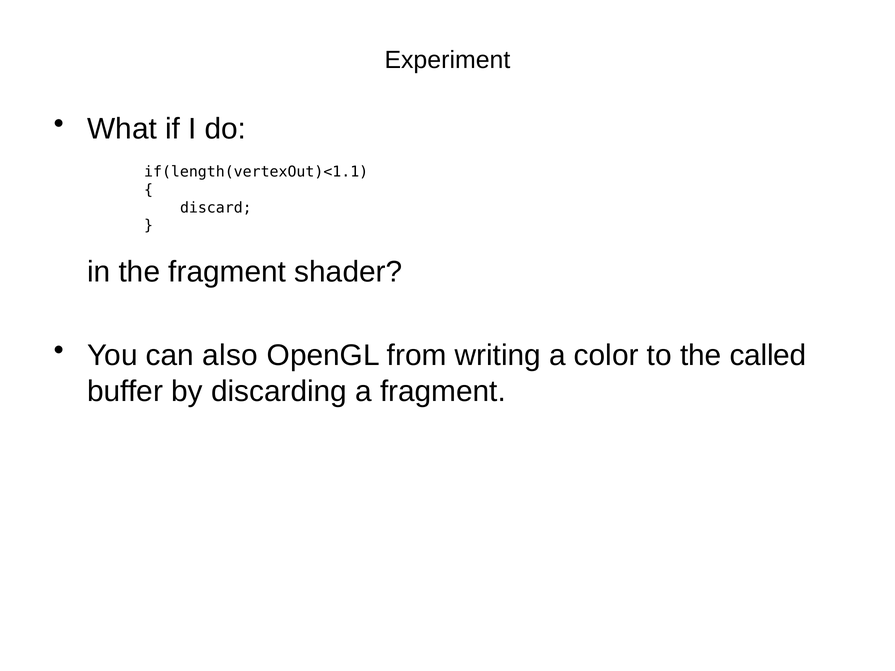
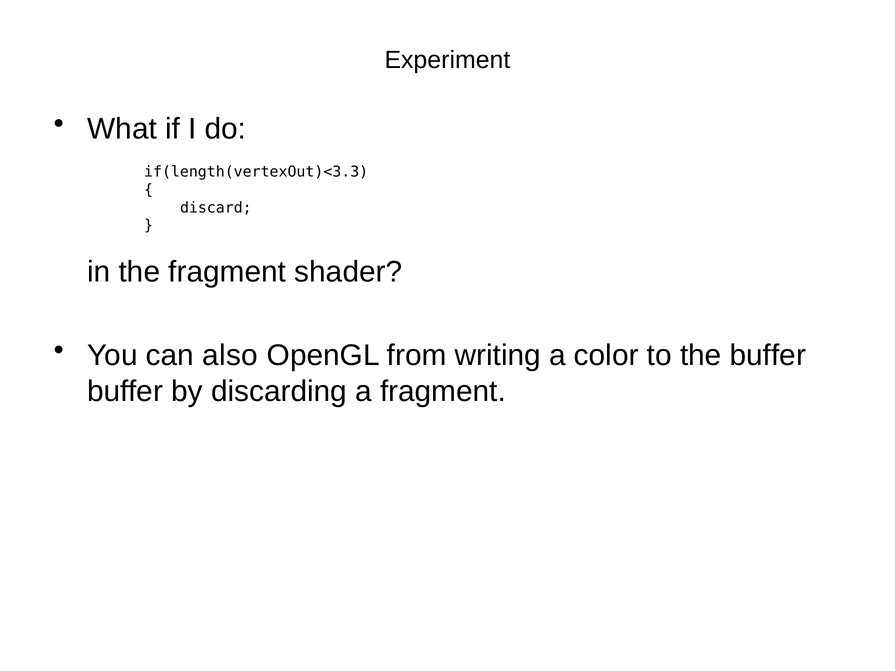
if(length(vertexOut)<1.1: if(length(vertexOut)<1.1 -> if(length(vertexOut)<3.3
the called: called -> buffer
